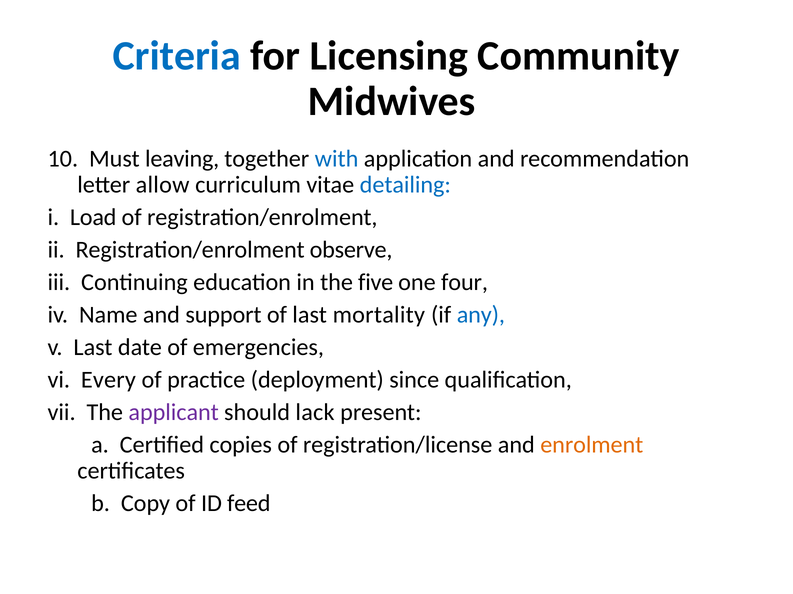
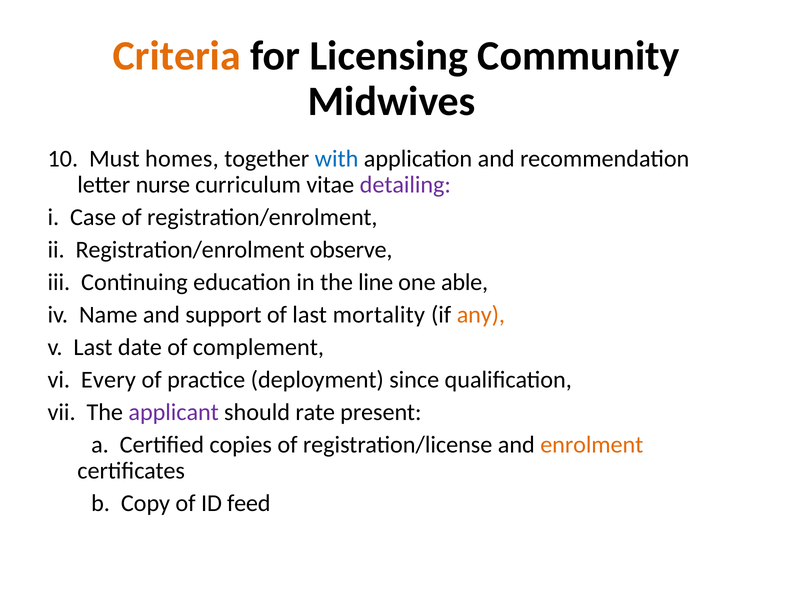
Criteria colour: blue -> orange
leaving: leaving -> homes
allow: allow -> nurse
detailing colour: blue -> purple
Load: Load -> Case
five: five -> line
four: four -> able
any colour: blue -> orange
emergencies: emergencies -> complement
lack: lack -> rate
